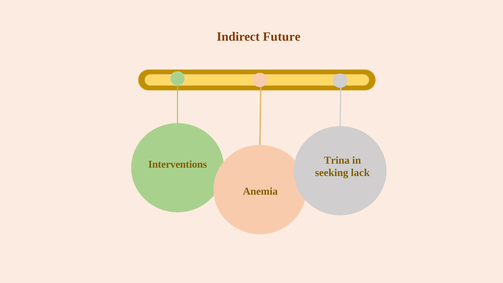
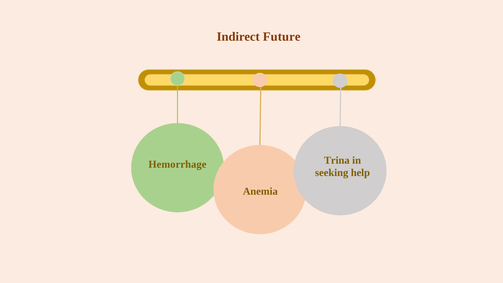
Interventions: Interventions -> Hemorrhage
lack: lack -> help
